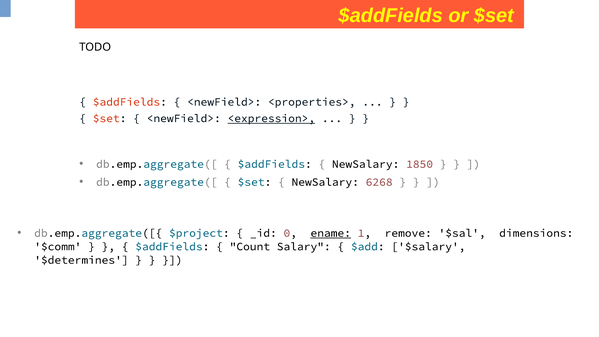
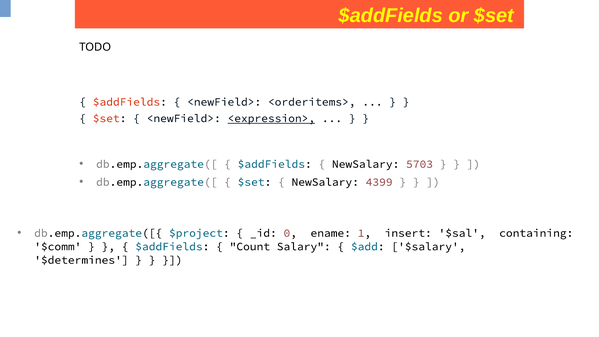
<properties>: <properties> -> <orderitems>
1850: 1850 -> 5703
6268: 6268 -> 4399
ename underline: present -> none
remove: remove -> insert
dimensions: dimensions -> containing
